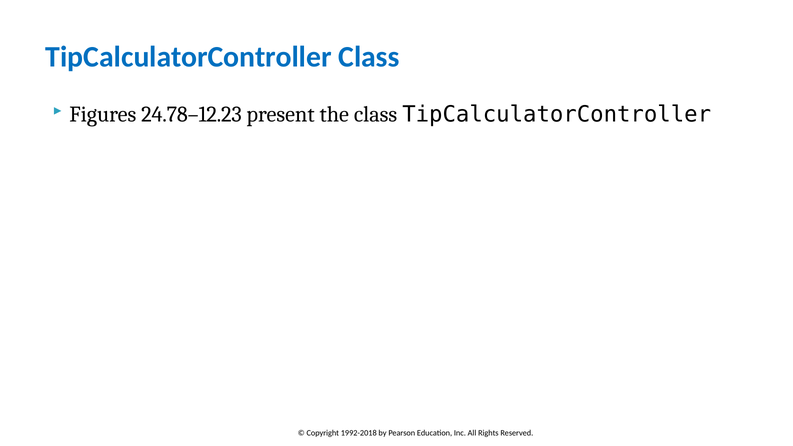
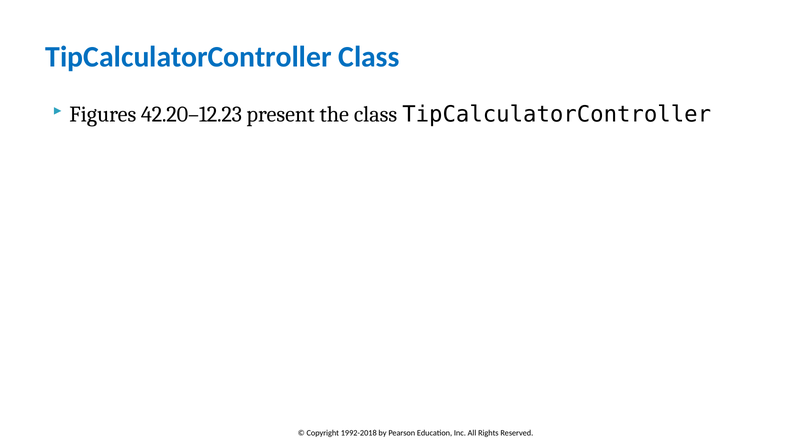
24.78–12.23: 24.78–12.23 -> 42.20–12.23
